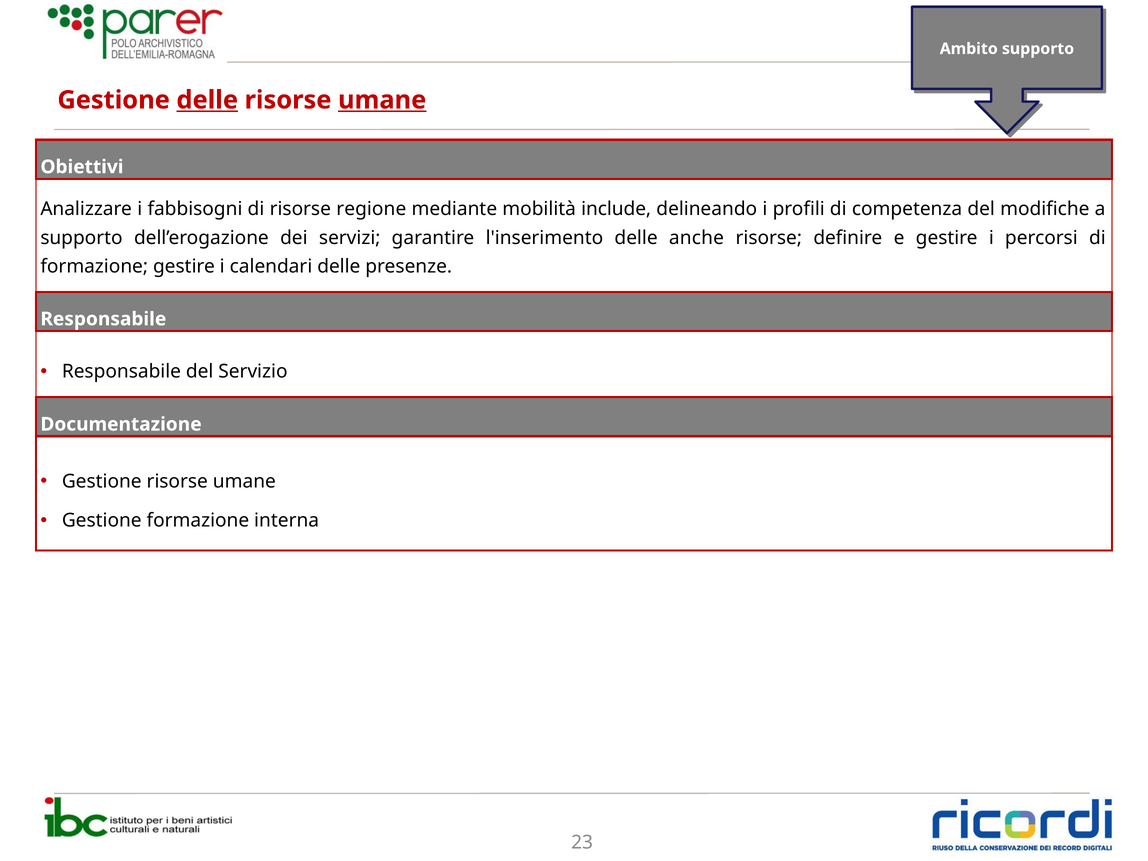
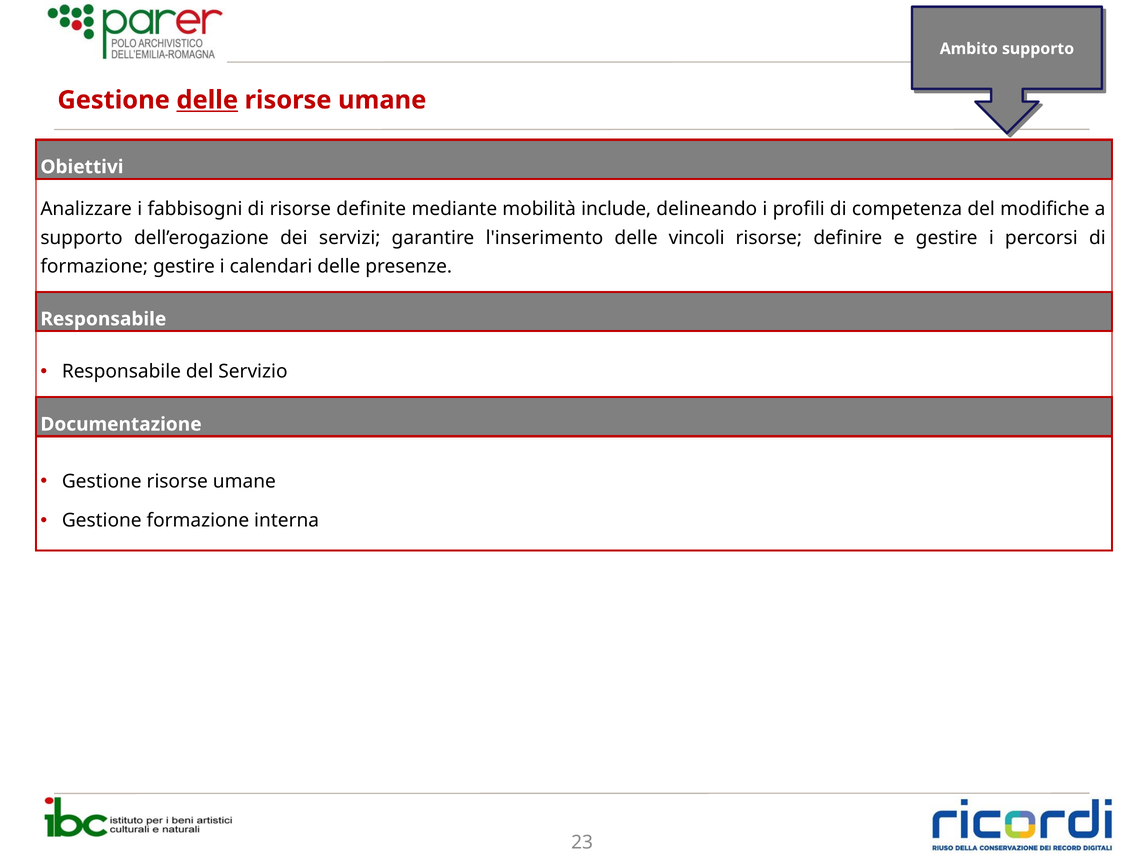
umane at (382, 100) underline: present -> none
regione: regione -> definite
anche: anche -> vincoli
